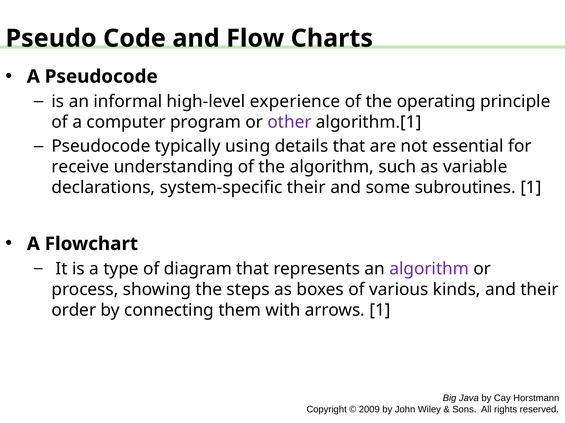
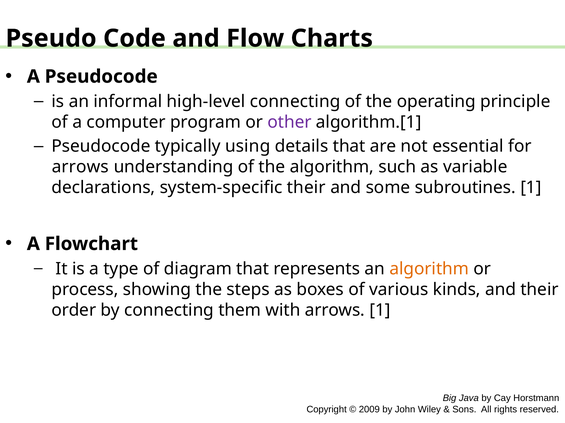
high-level experience: experience -> connecting
receive at (80, 167): receive -> arrows
algorithm at (429, 269) colour: purple -> orange
